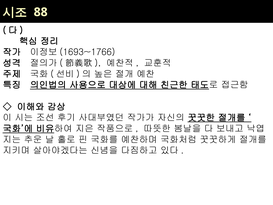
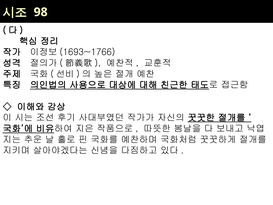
88: 88 -> 98
